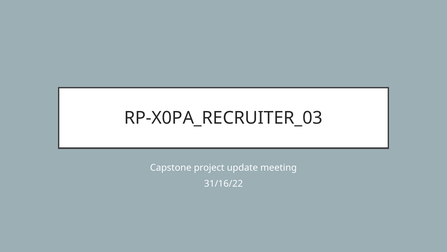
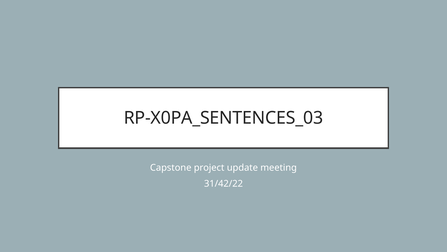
RP-X0PA_RECRUITER_03: RP-X0PA_RECRUITER_03 -> RP-X0PA_SENTENCES_03
31/16/22: 31/16/22 -> 31/42/22
